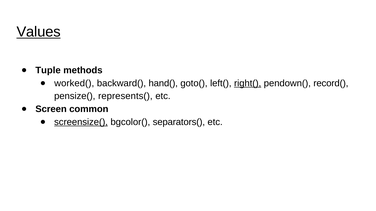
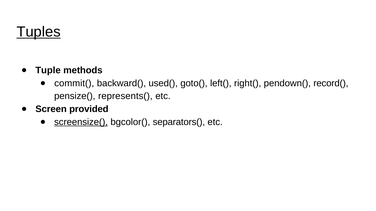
Values: Values -> Tuples
worked(: worked( -> commit(
hand(: hand( -> used(
right( underline: present -> none
common: common -> provided
